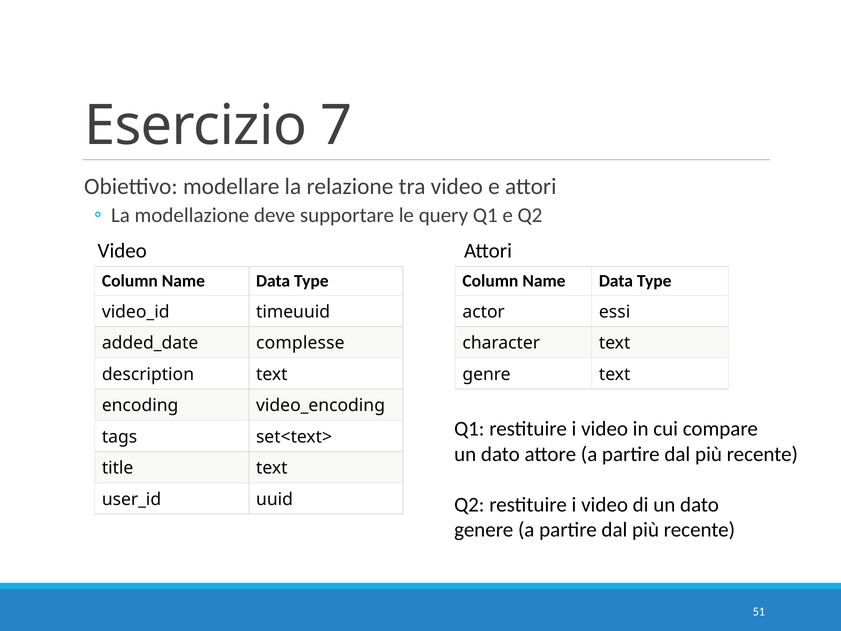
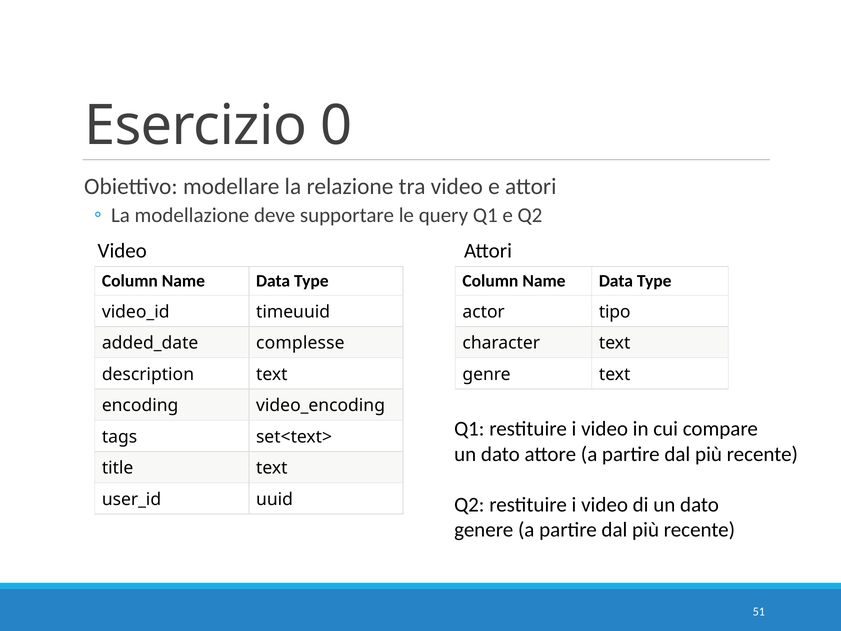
7: 7 -> 0
essi: essi -> tipo
